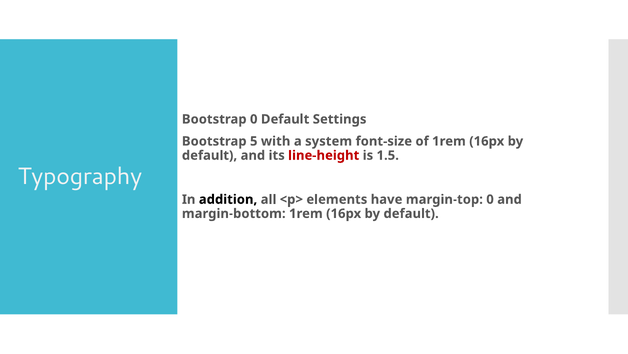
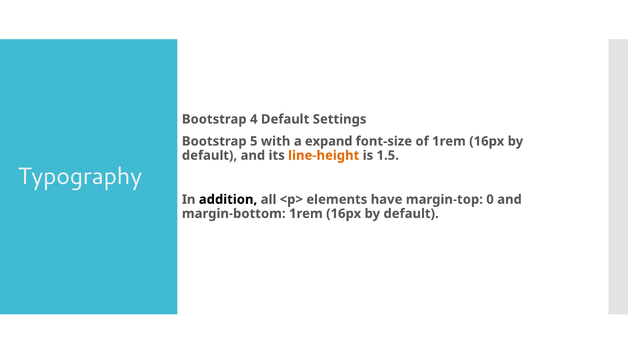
Bootstrap 0: 0 -> 4
system: system -> expand
line-height colour: red -> orange
